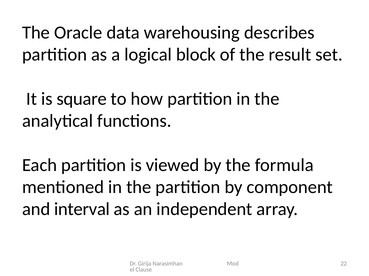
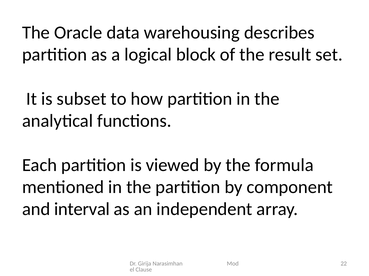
square: square -> subset
